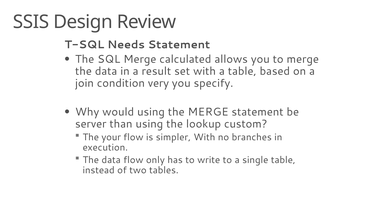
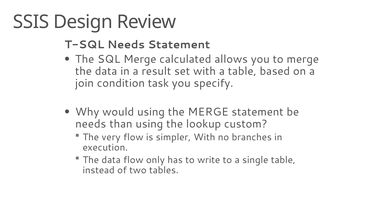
very: very -> task
server at (91, 124): server -> needs
your: your -> very
